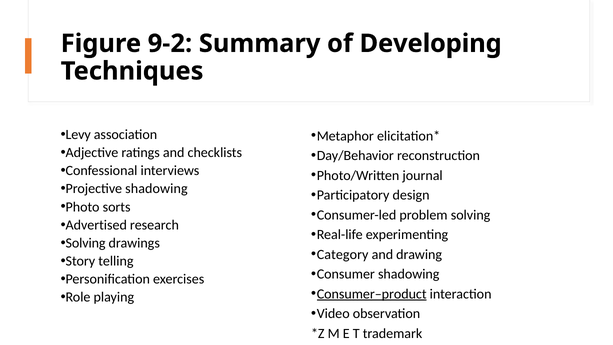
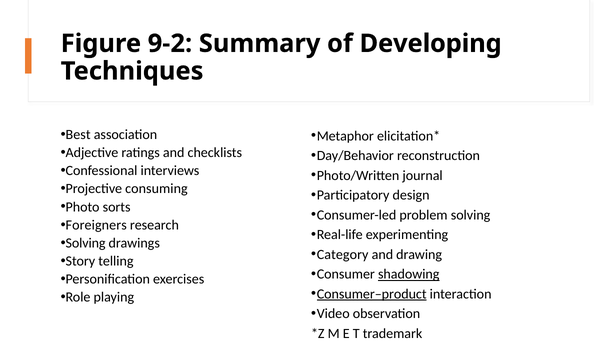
Levy: Levy -> Best
Projective shadowing: shadowing -> consuming
Advertised: Advertised -> Foreigners
shadowing at (409, 274) underline: none -> present
